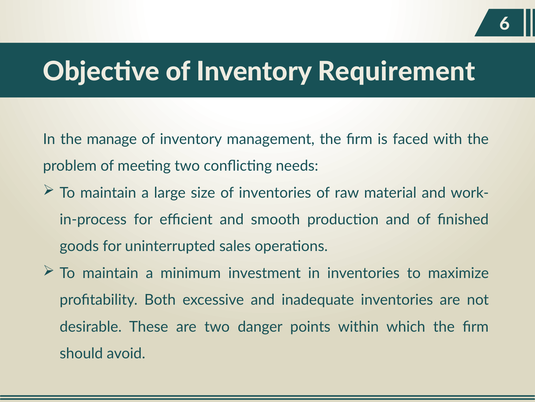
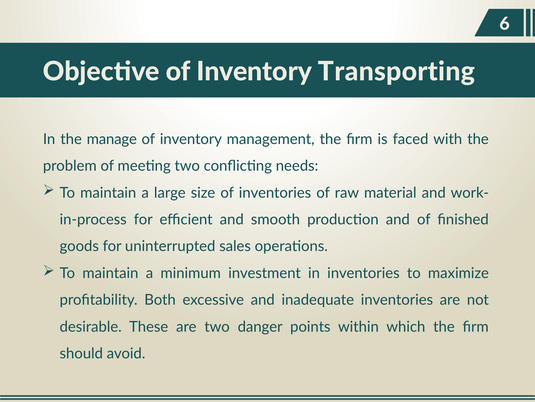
Requirement: Requirement -> Transporting
